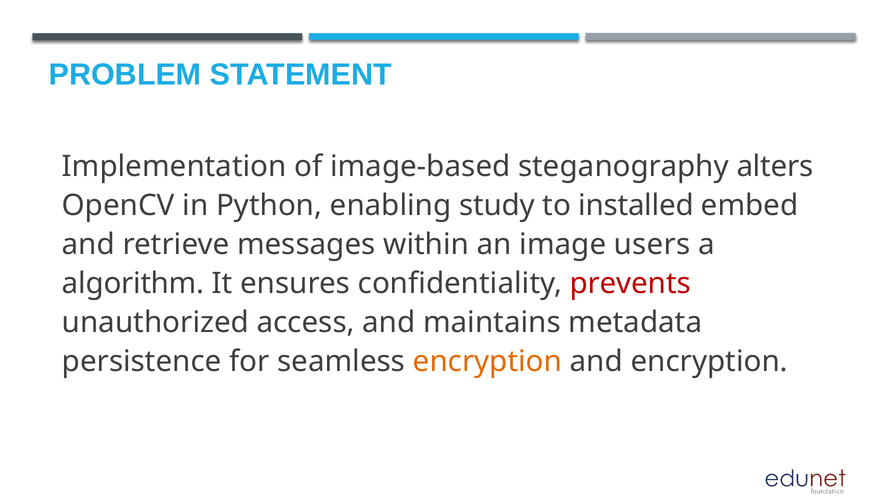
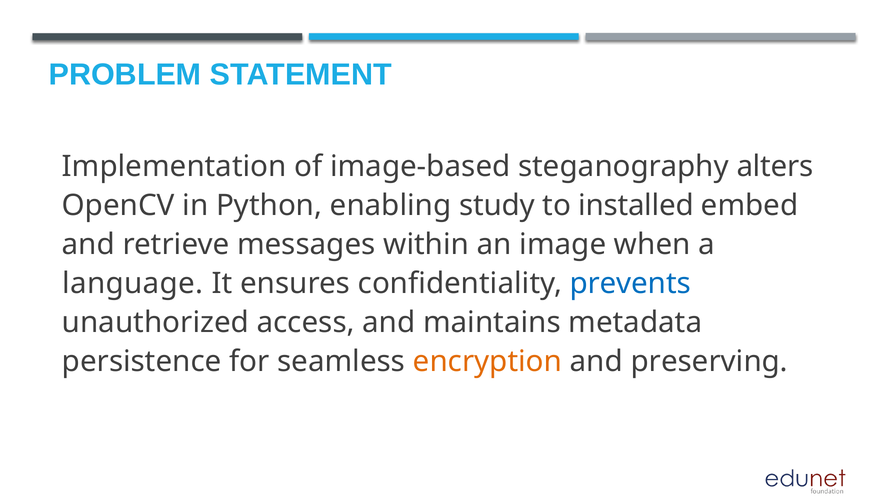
users: users -> when
algorithm: algorithm -> language
prevents colour: red -> blue
and encryption: encryption -> preserving
